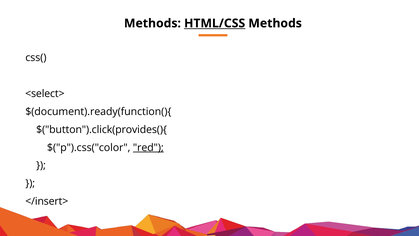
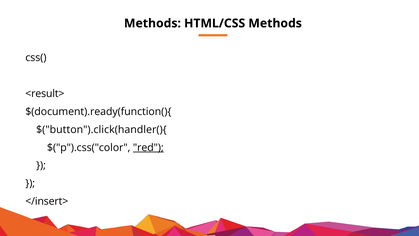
HTML/CSS underline: present -> none
<select>: <select> -> <result>
$("button").click(provides(){: $("button").click(provides(){ -> $("button").click(handler(){
